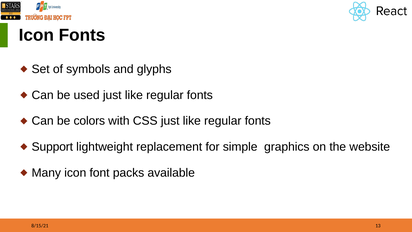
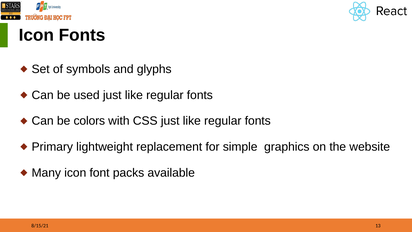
Support: Support -> Primary
